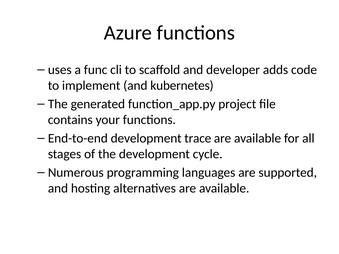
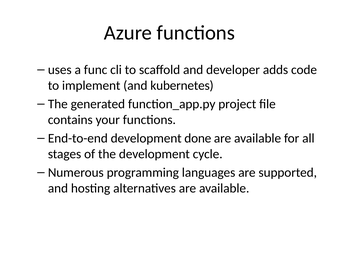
trace: trace -> done
